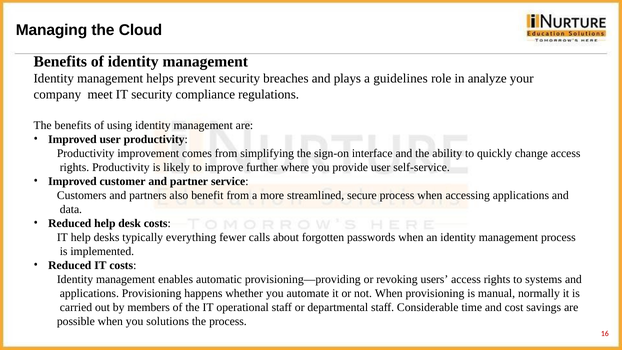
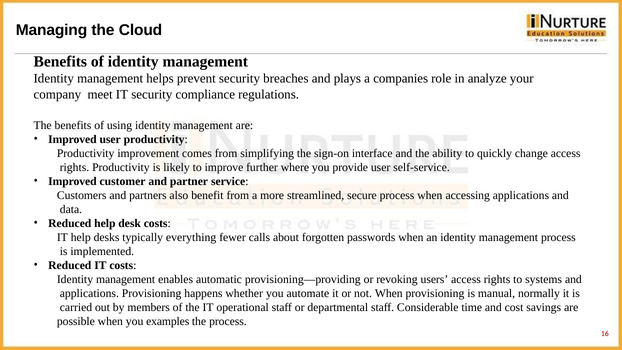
guidelines: guidelines -> companies
solutions: solutions -> examples
